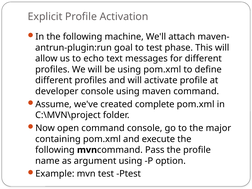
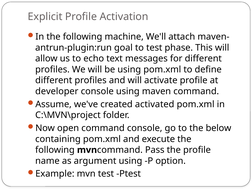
complete: complete -> activated
major: major -> below
